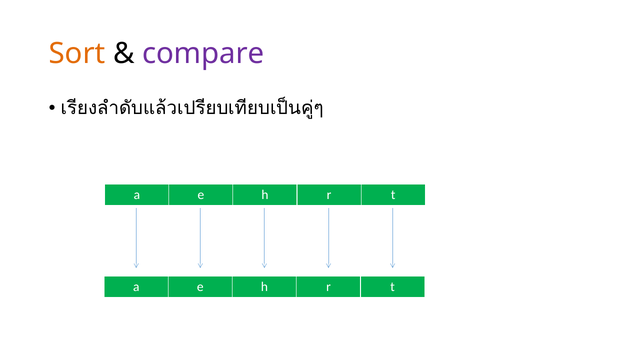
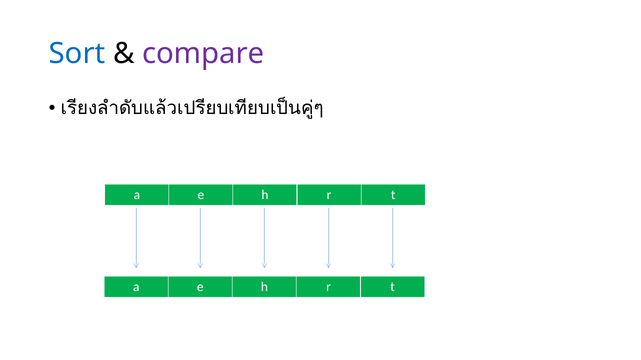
Sort colour: orange -> blue
